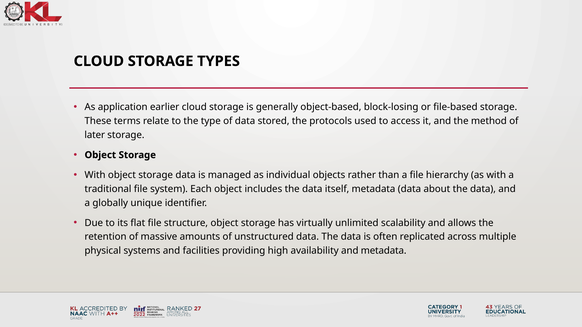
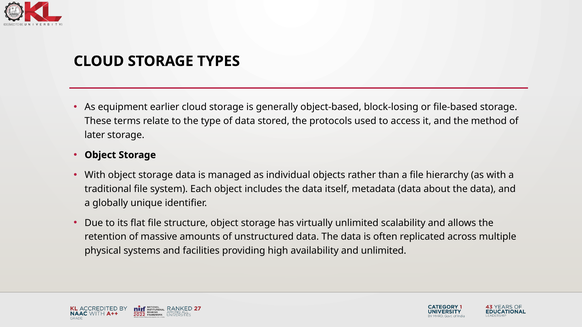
application: application -> equipment
and metadata: metadata -> unlimited
